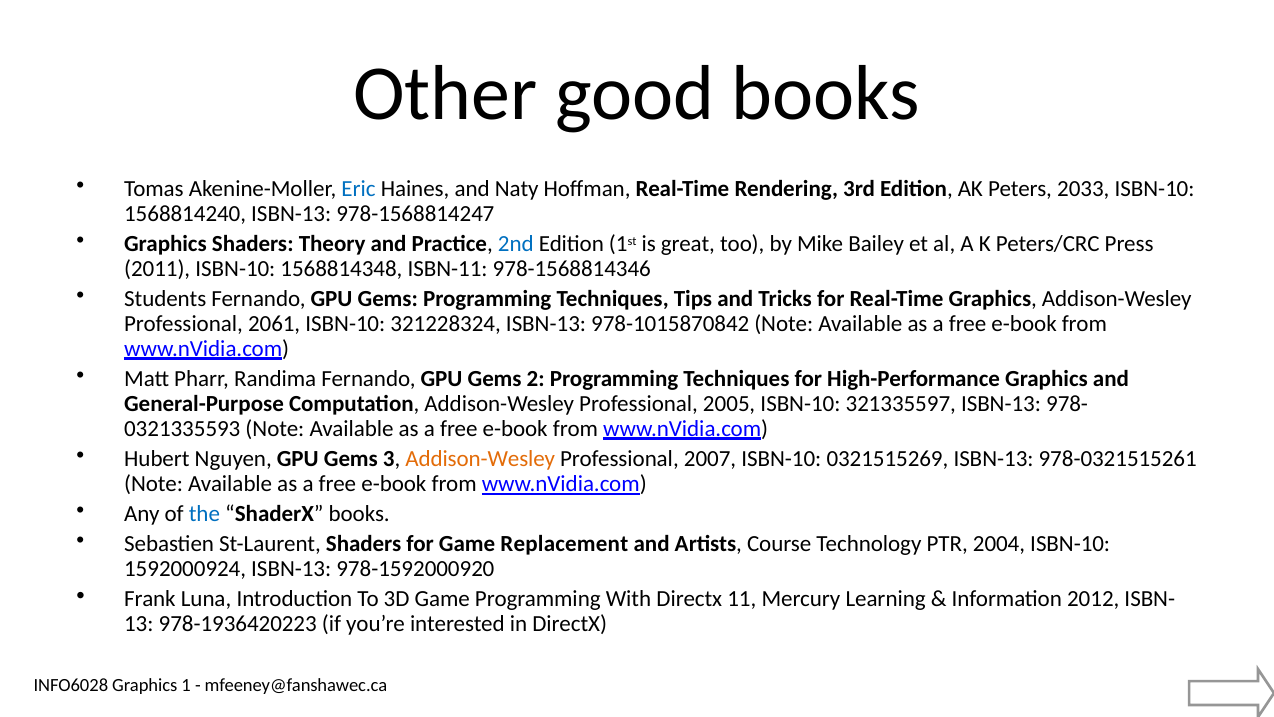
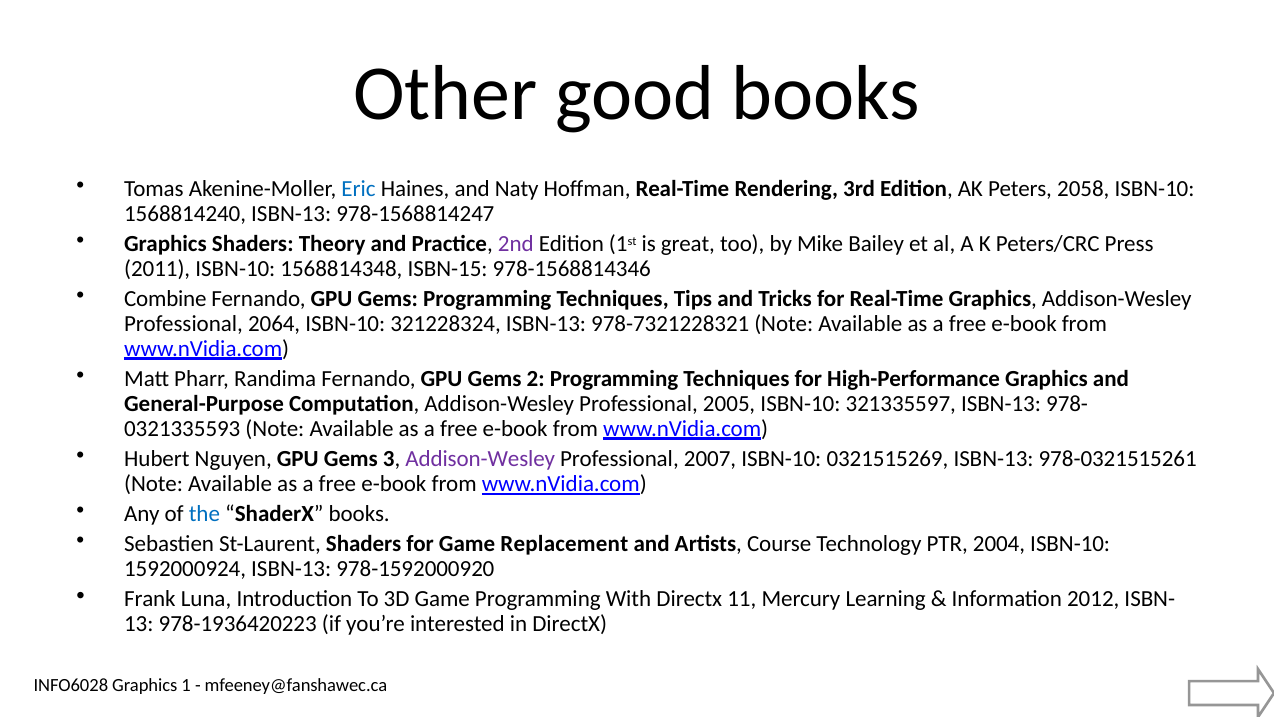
2033: 2033 -> 2058
2nd colour: blue -> purple
ISBN-11: ISBN-11 -> ISBN-15
Students: Students -> Combine
2061: 2061 -> 2064
978-1015870842: 978-1015870842 -> 978-7321228321
Addison-Wesley at (480, 459) colour: orange -> purple
